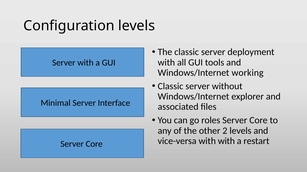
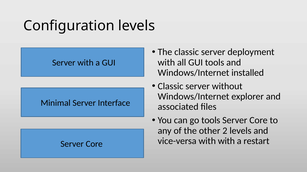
working: working -> installed
go roles: roles -> tools
